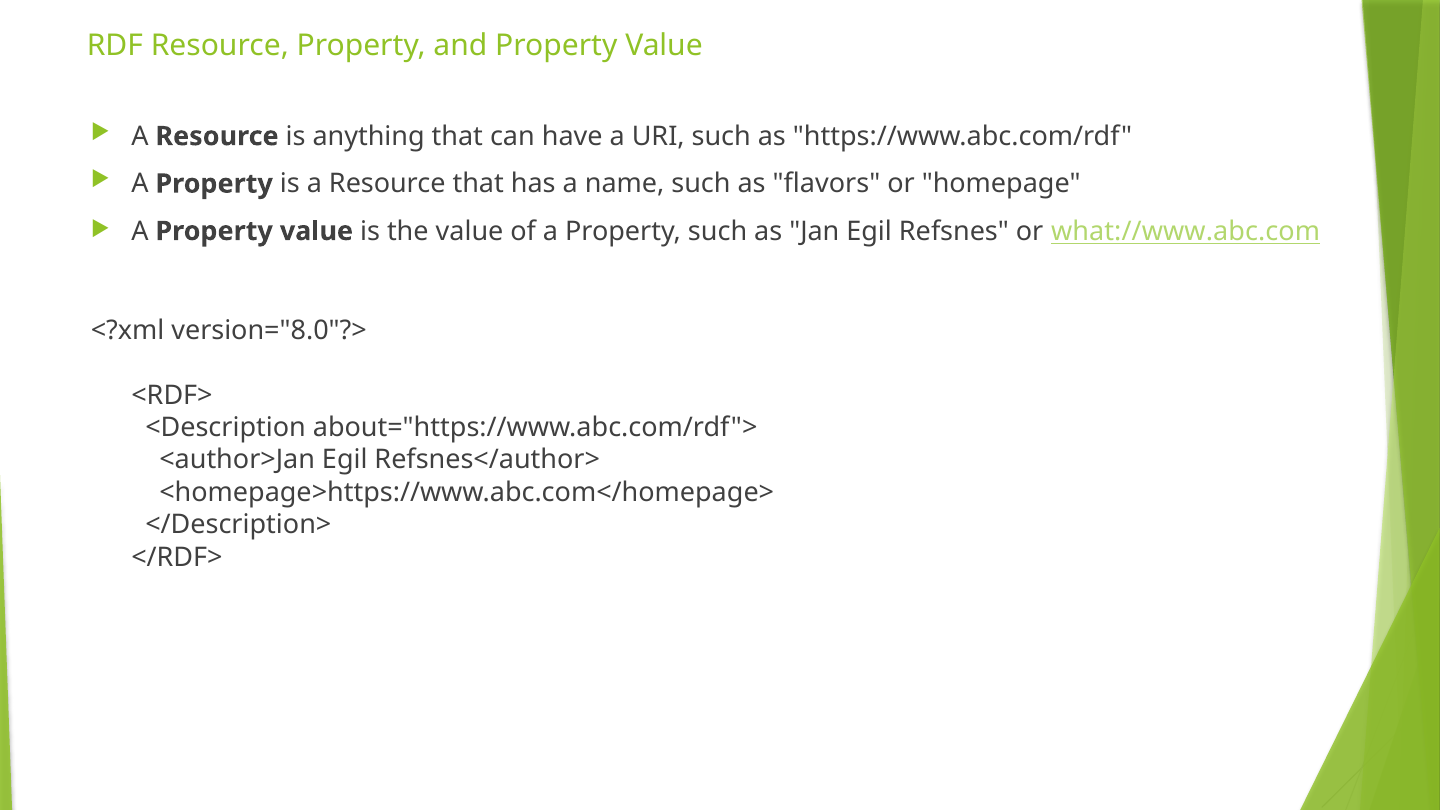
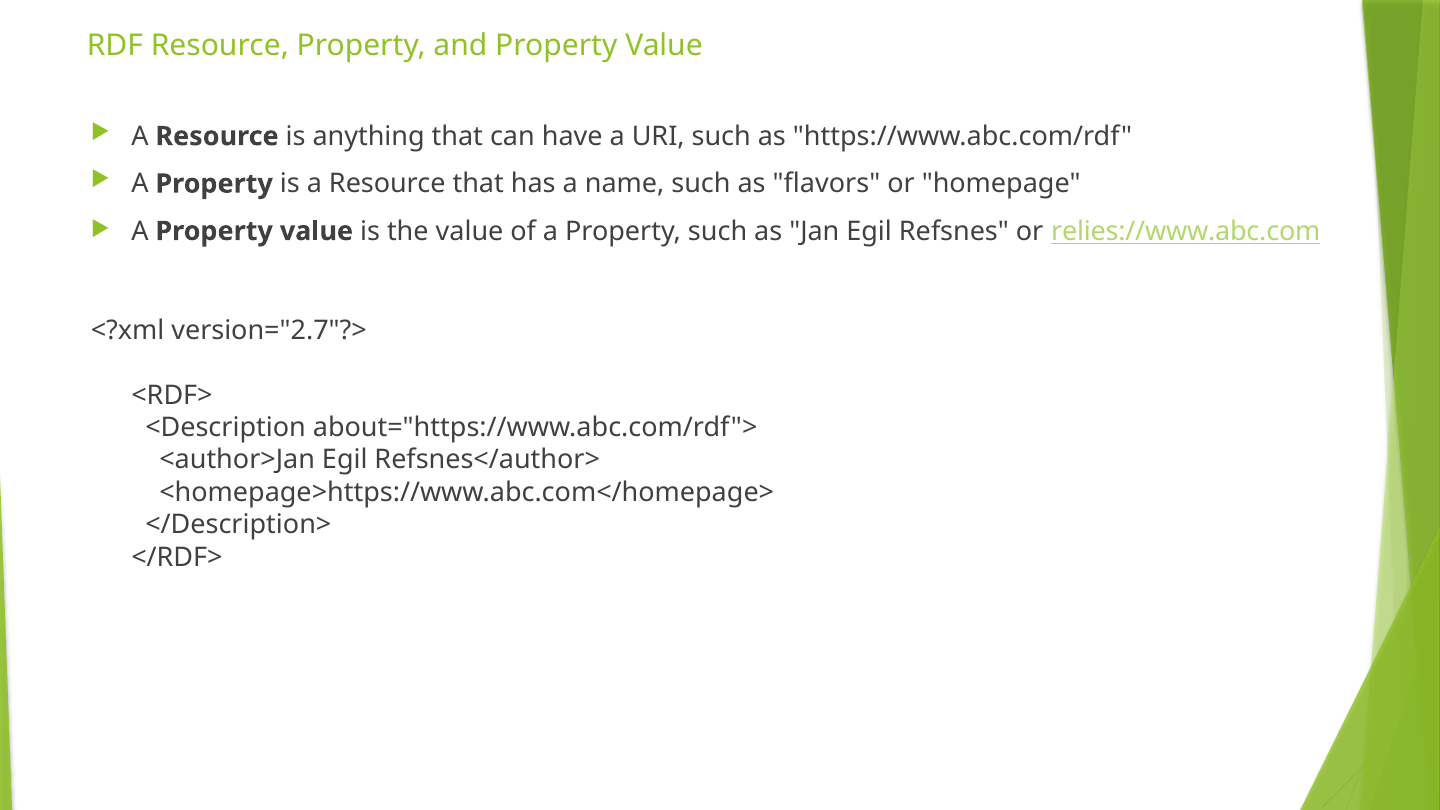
what://www.abc.com: what://www.abc.com -> relies://www.abc.com
version="8.0"?>: version="8.0"?> -> version="2.7"?>
